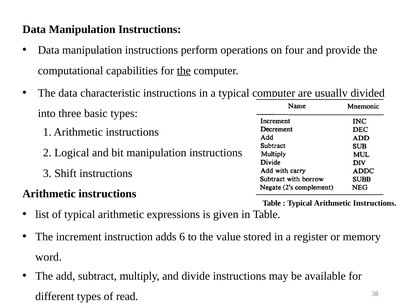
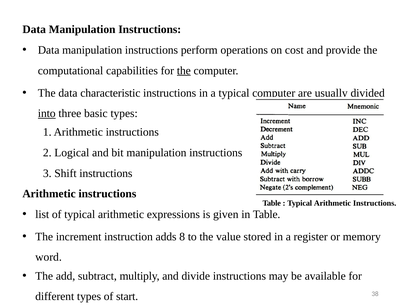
four: four -> cost
into underline: none -> present
6: 6 -> 8
read: read -> start
